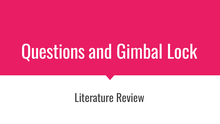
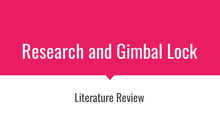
Questions: Questions -> Research
